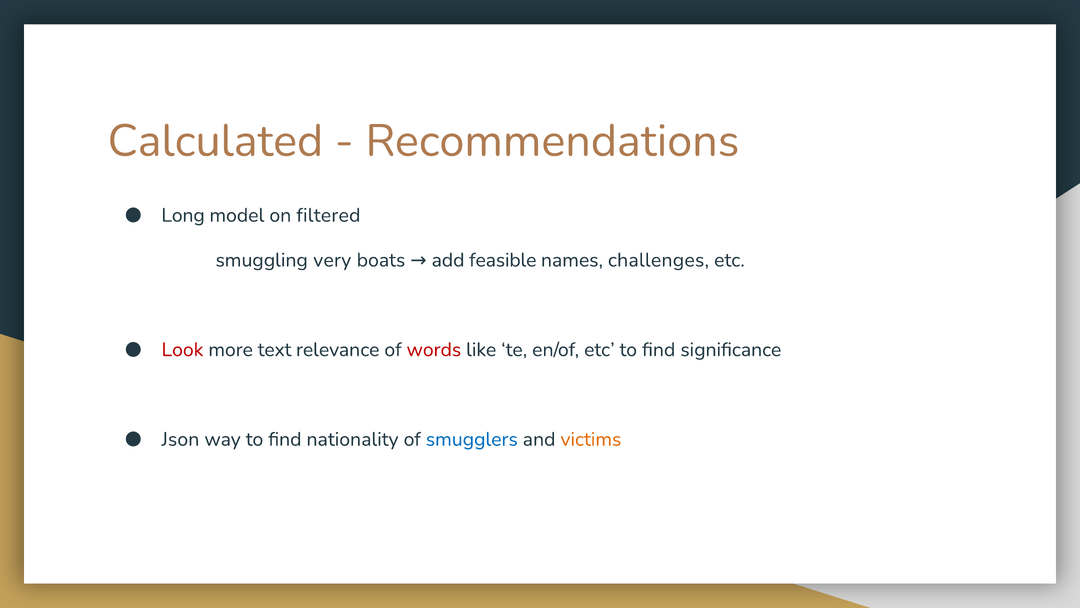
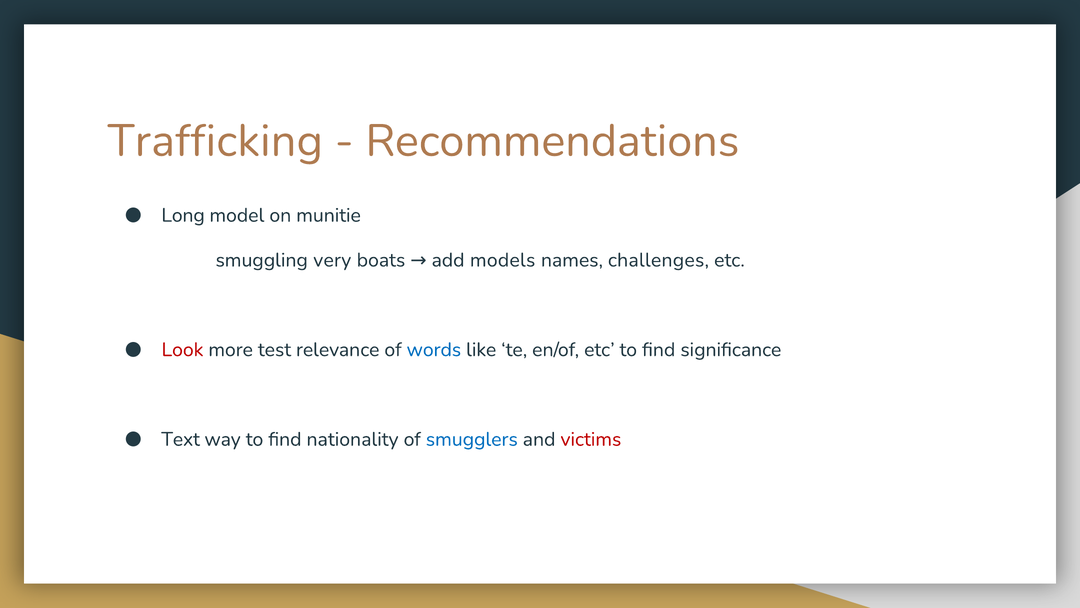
Calculated: Calculated -> Trafficking
filtered: filtered -> munitie
feasible: feasible -> models
text: text -> test
words colour: red -> blue
Json: Json -> Text
victims colour: orange -> red
